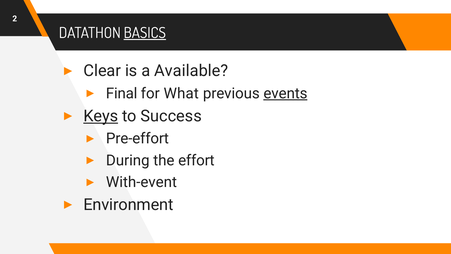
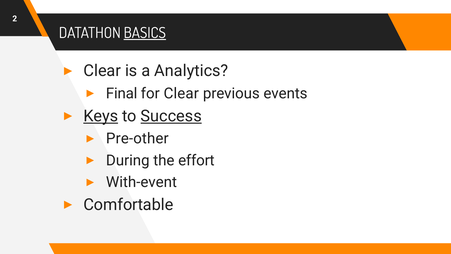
Available: Available -> Analytics
for What: What -> Clear
events underline: present -> none
Success underline: none -> present
Pre-effort: Pre-effort -> Pre-other
Environment: Environment -> Comfortable
